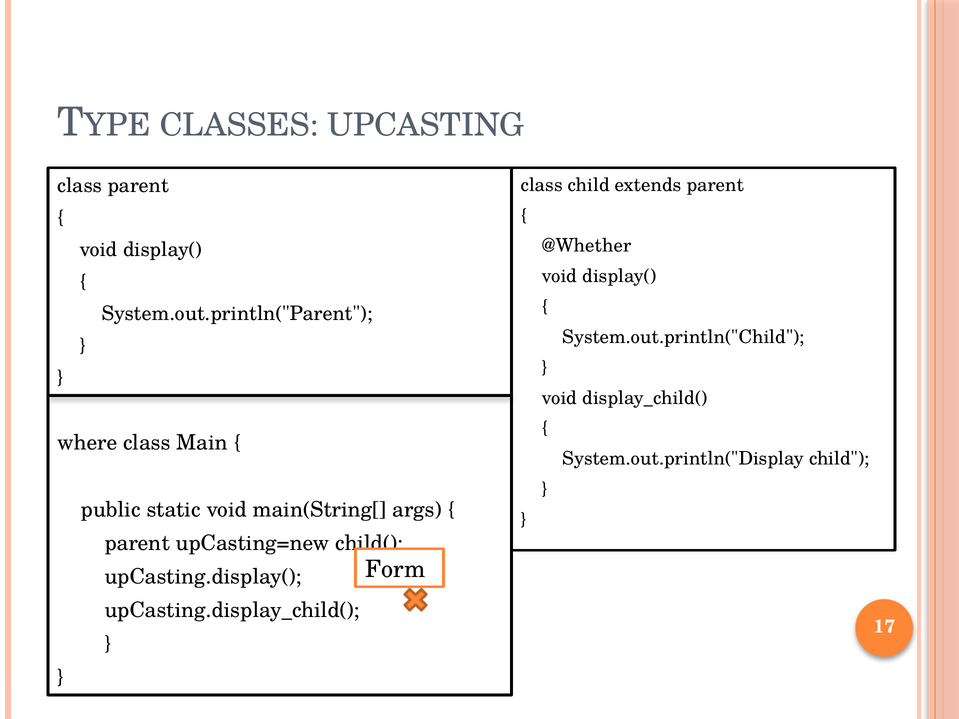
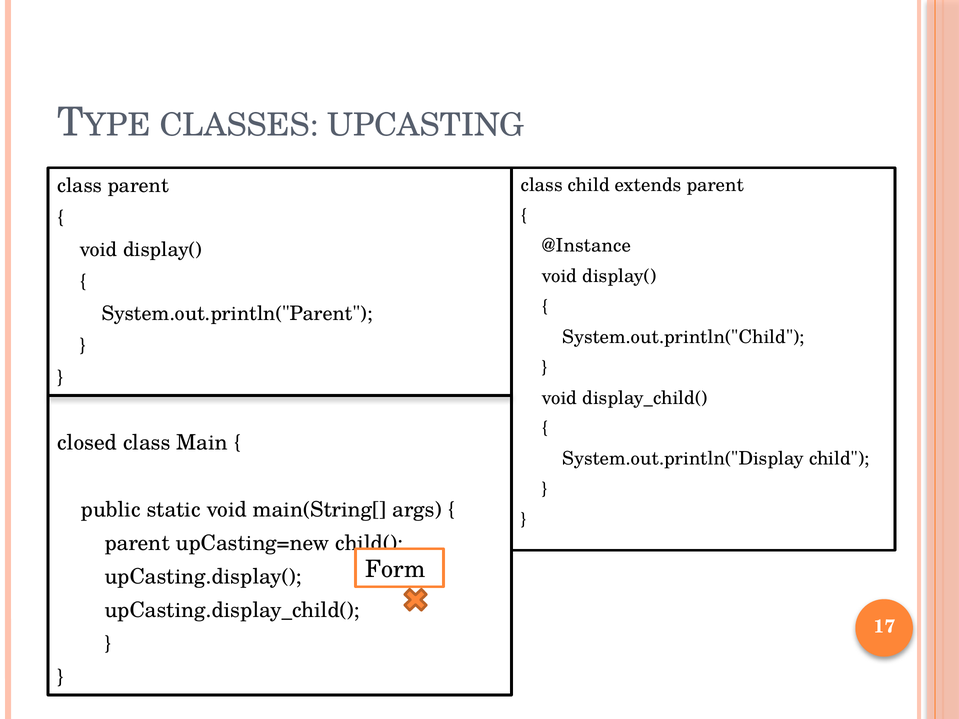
@Whether: @Whether -> @Instance
where: where -> closed
